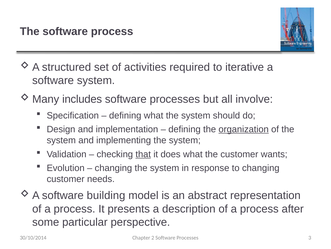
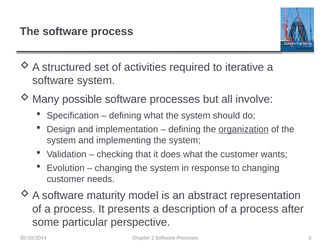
includes: includes -> possible
that underline: present -> none
building: building -> maturity
